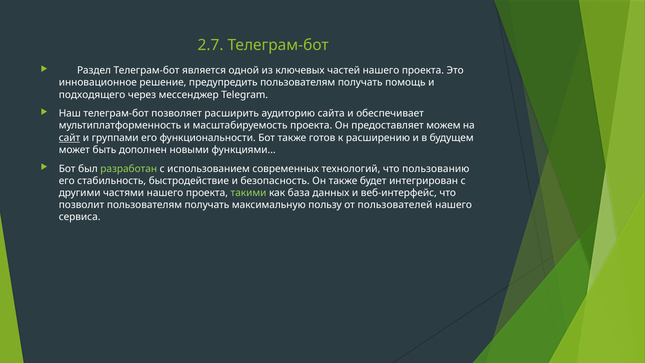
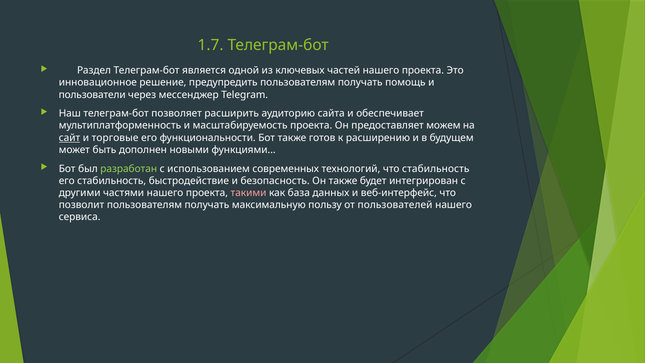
2.7: 2.7 -> 1.7
подходящего: подходящего -> пользователи
группами: группами -> торговые
что пользованию: пользованию -> стабильность
такими colour: light green -> pink
